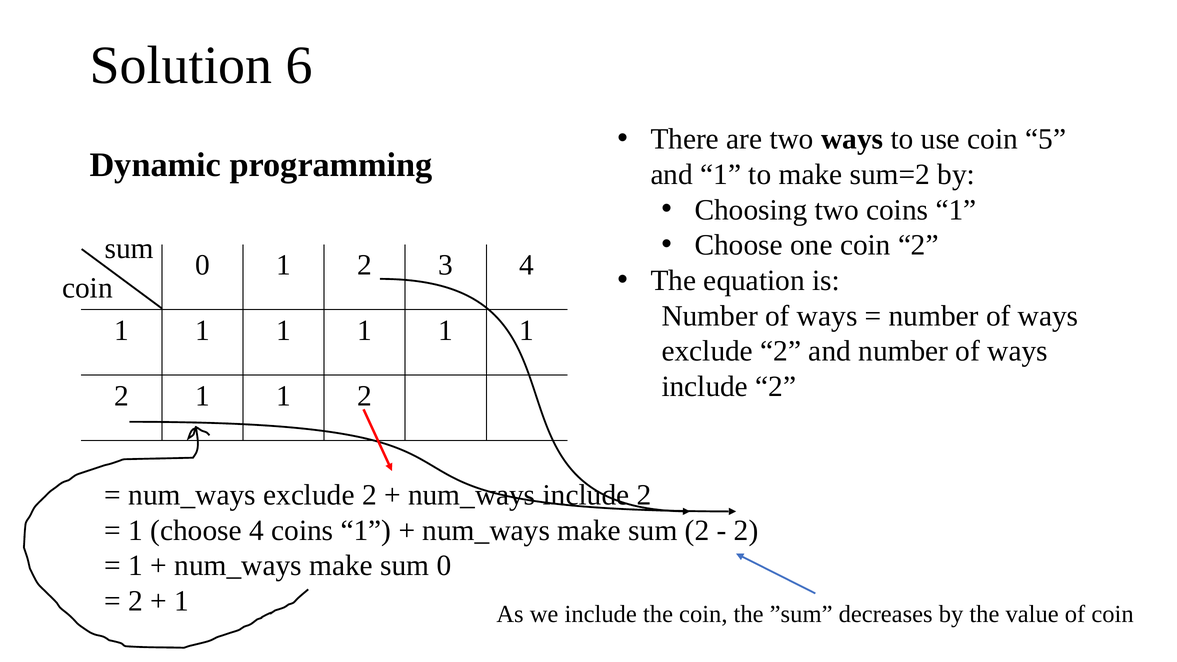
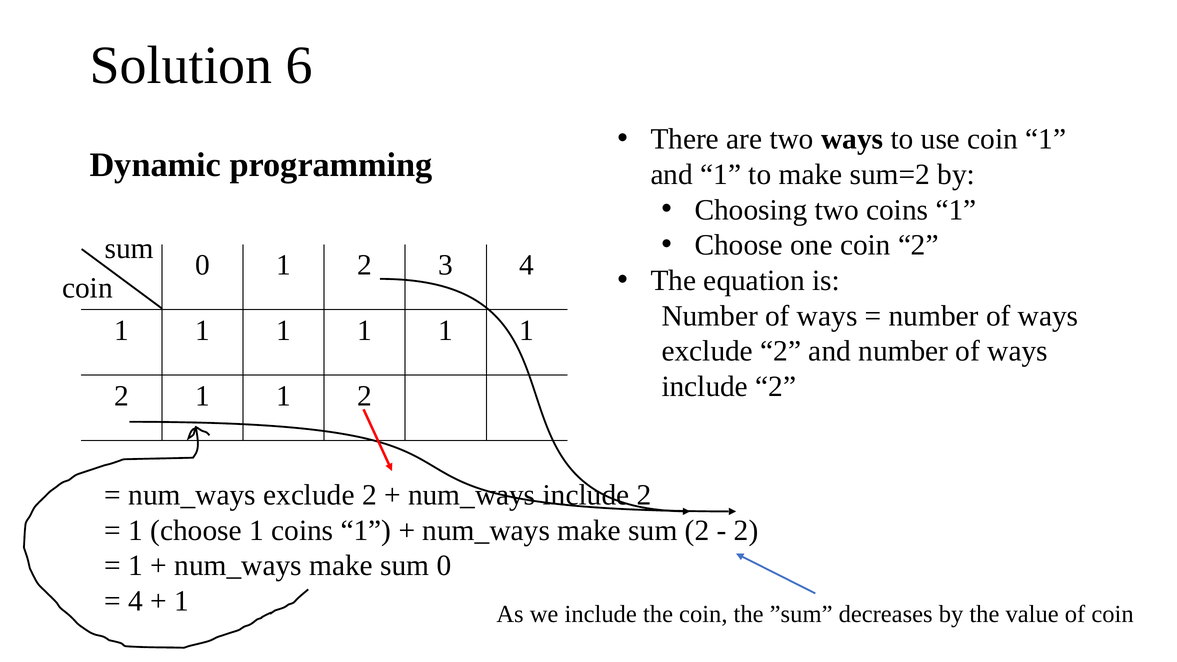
coin 5: 5 -> 1
choose 4: 4 -> 1
2 at (136, 601): 2 -> 4
